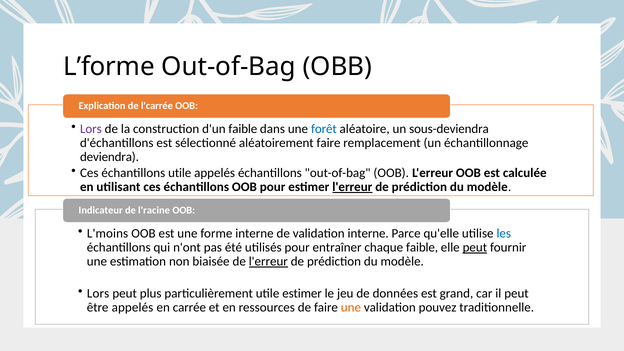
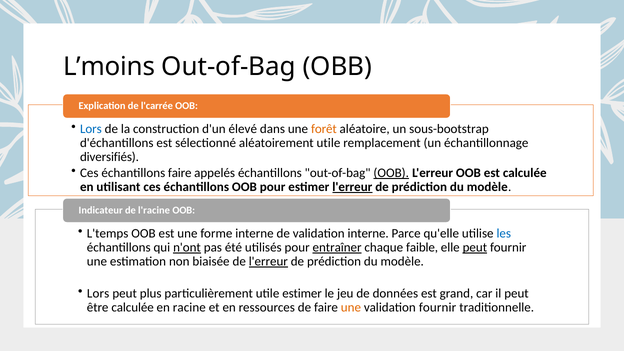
L’forme: L’forme -> L’moins
Lors at (91, 129) colour: purple -> blue
d'un faible: faible -> élevé
forêt colour: blue -> orange
sous-deviendra: sous-deviendra -> sous-bootstrap
aléatoirement faire: faire -> utile
deviendra: deviendra -> diversifiés
échantillons utile: utile -> faire
OOB at (391, 173) underline: none -> present
L'moins: L'moins -> L'temps
n'ont underline: none -> present
entraîner underline: none -> present
être appelés: appelés -> calculée
carrée: carrée -> racine
validation pouvez: pouvez -> fournir
